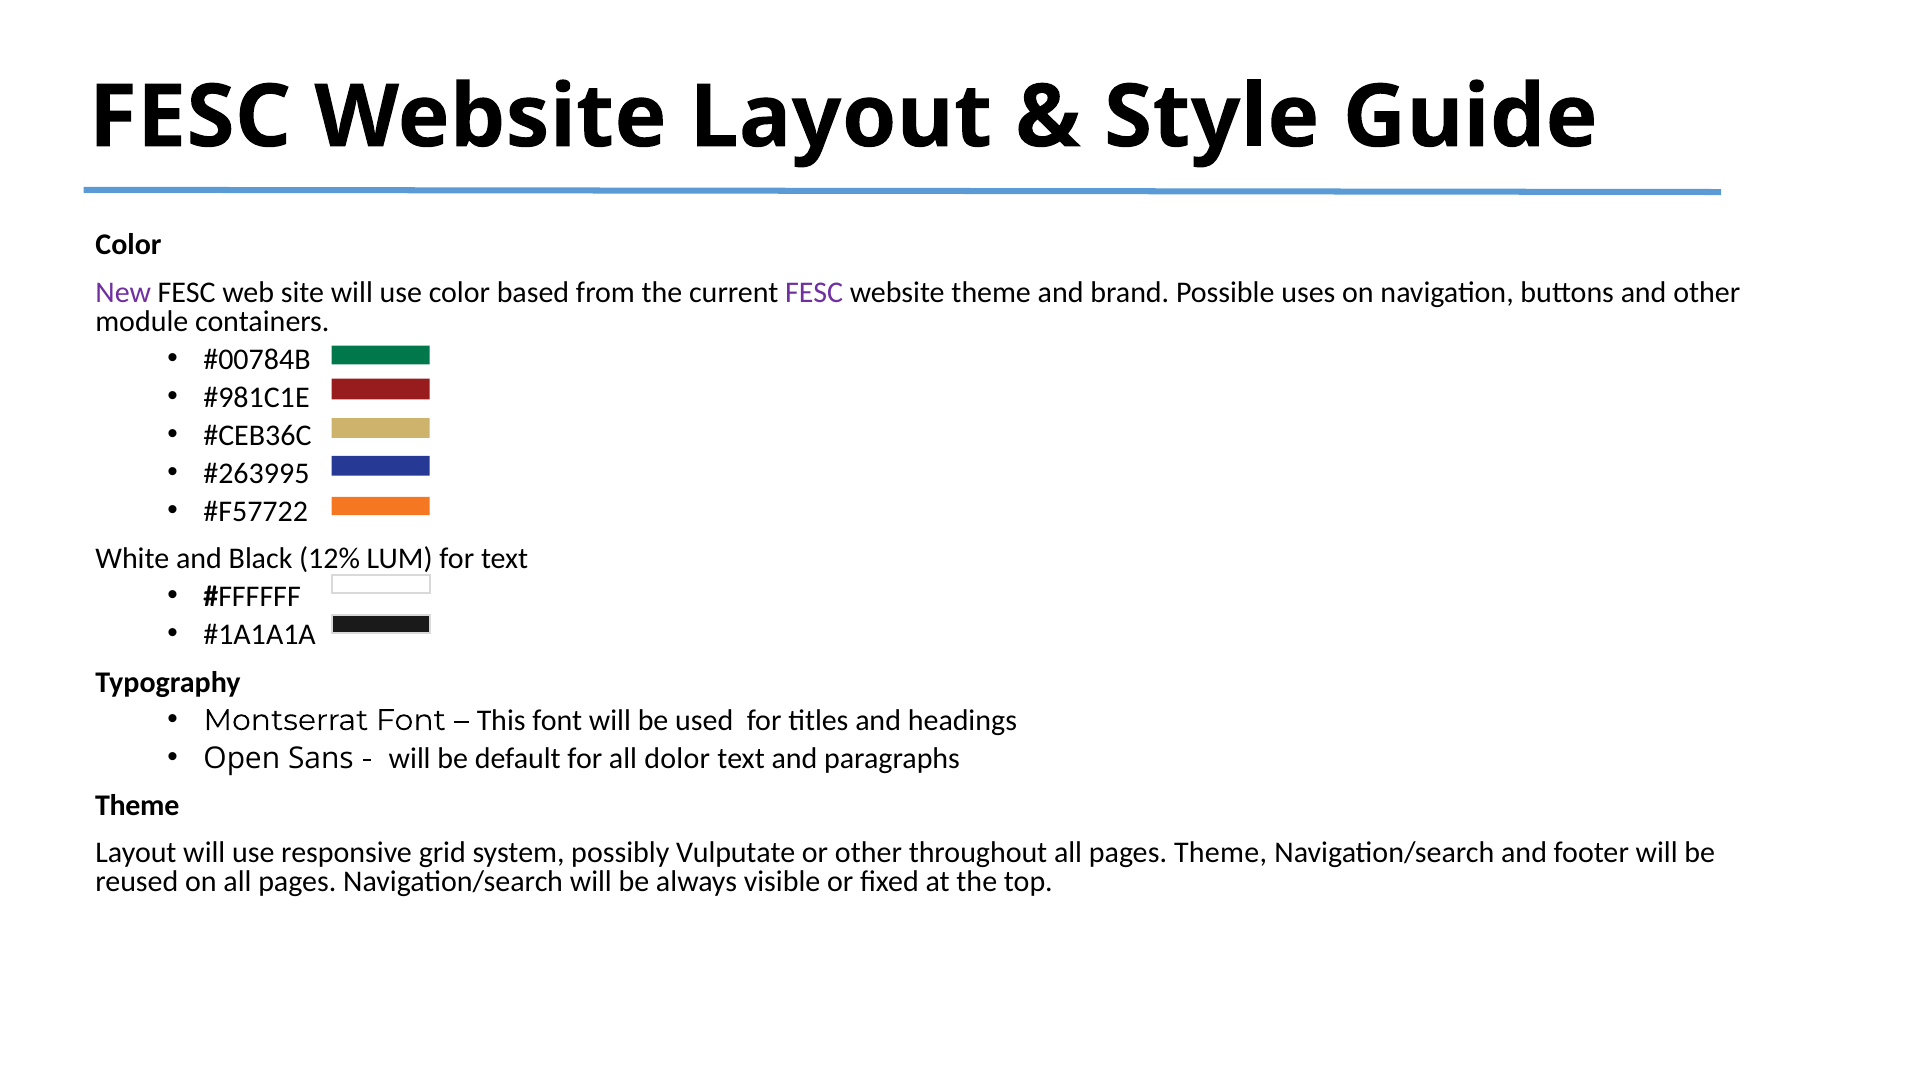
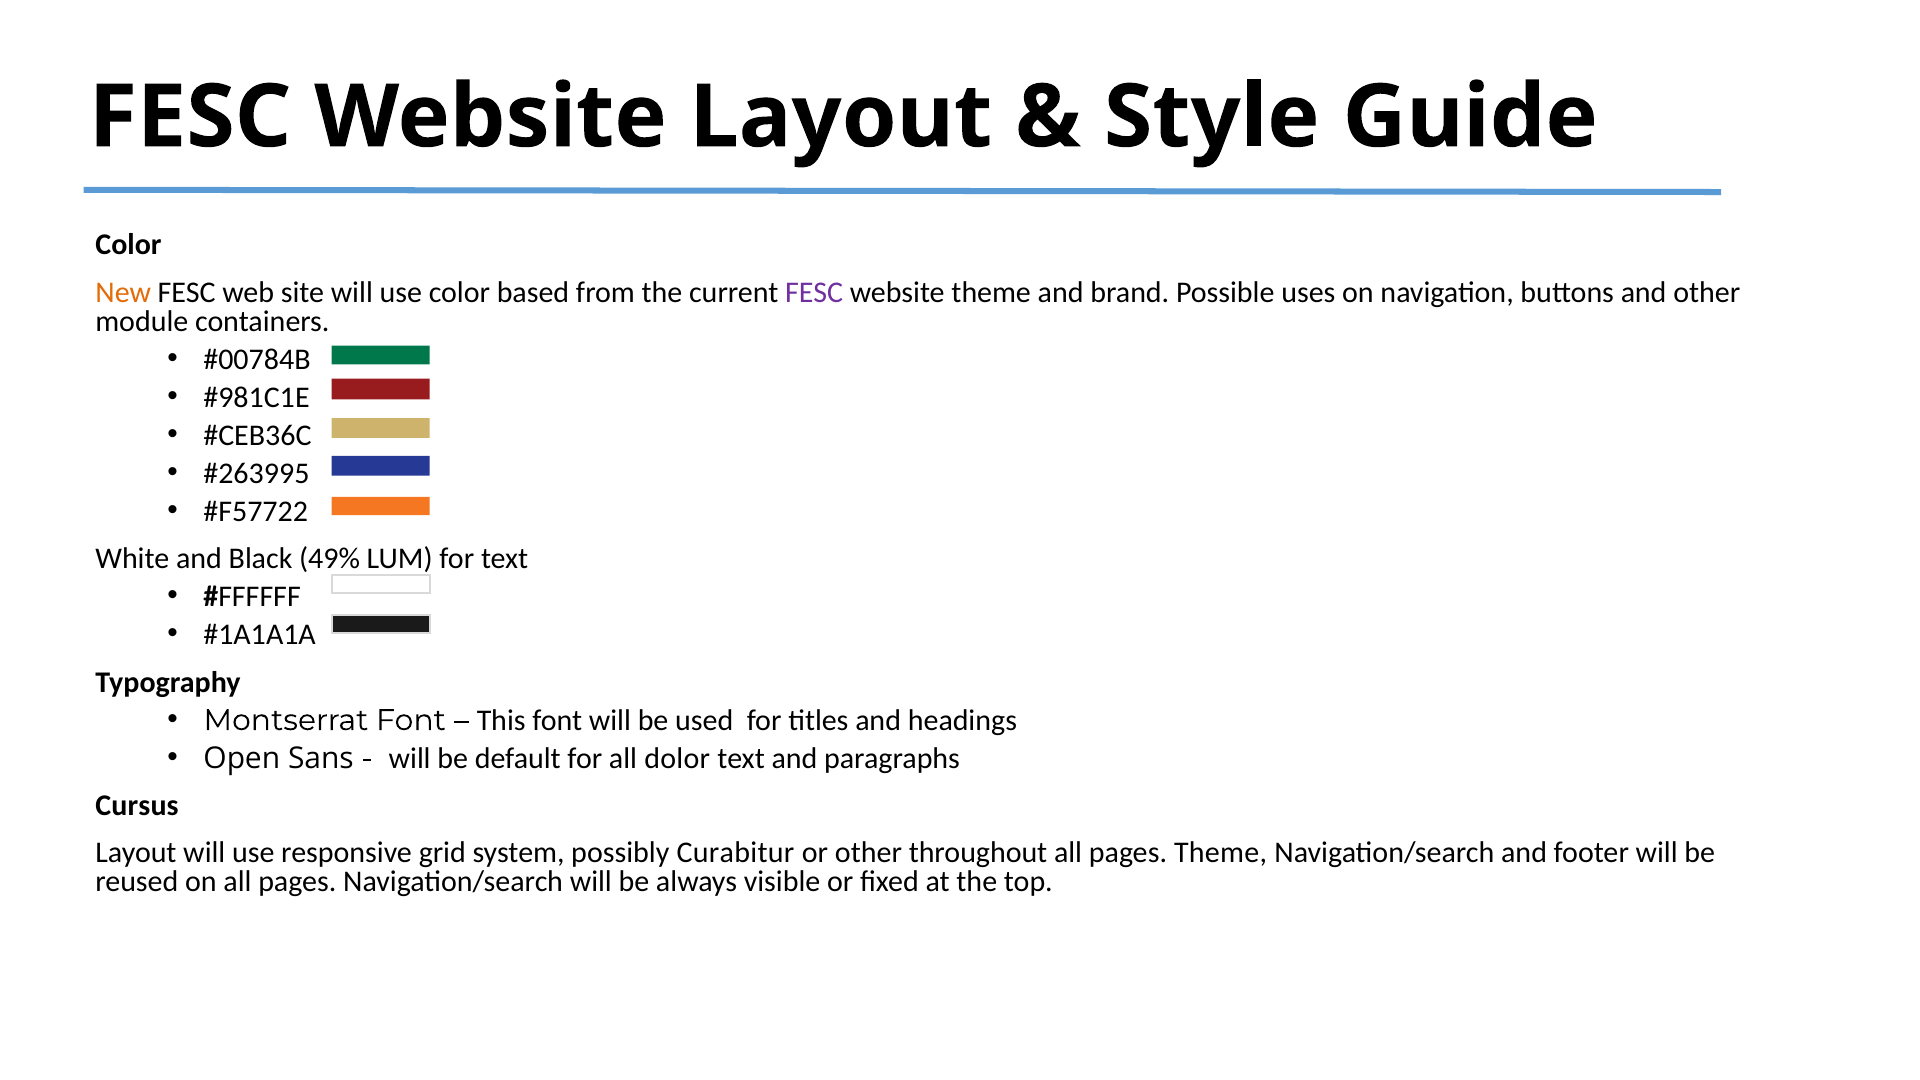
New colour: purple -> orange
12%: 12% -> 49%
Theme at (137, 805): Theme -> Cursus
Vulputate: Vulputate -> Curabitur
